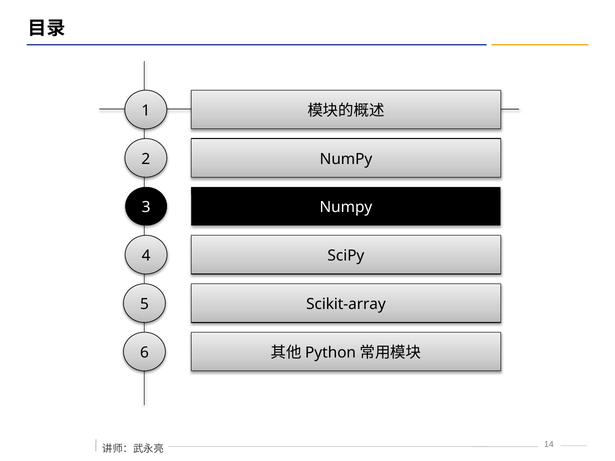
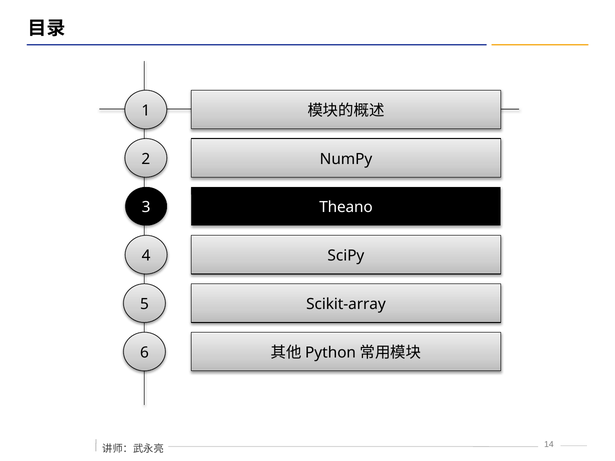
Numpy at (346, 207): Numpy -> Theano
